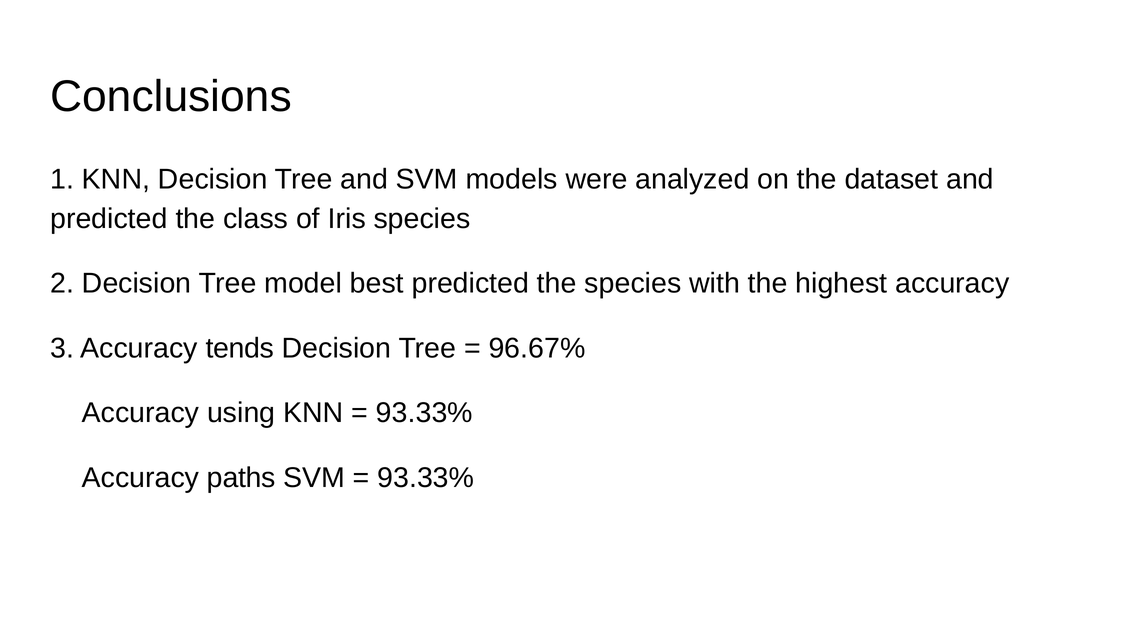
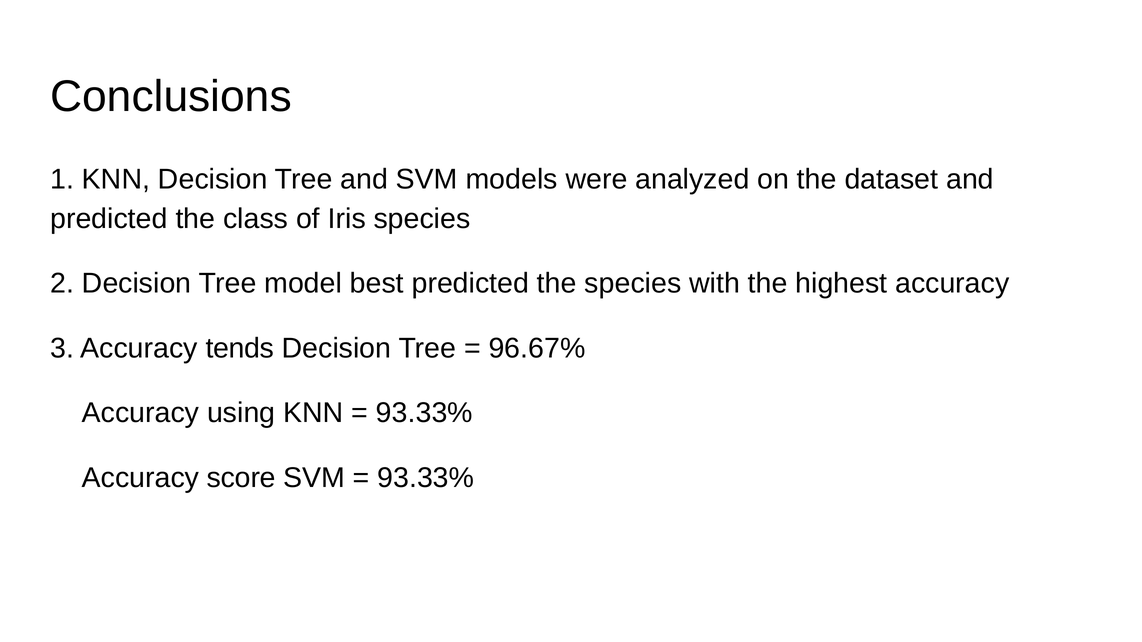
paths: paths -> score
